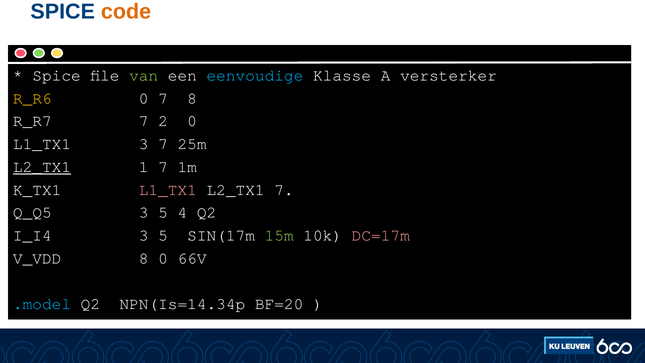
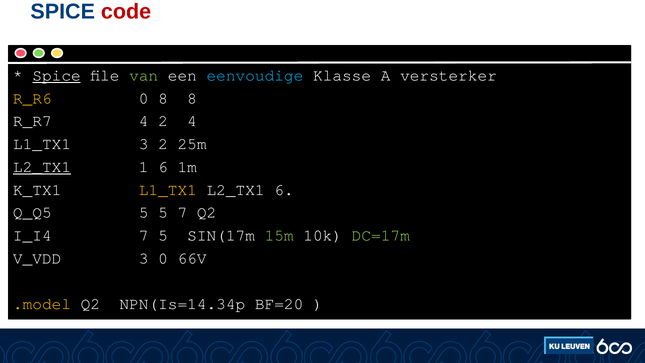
code colour: orange -> red
Spice at (57, 75) underline: none -> present
0 7: 7 -> 8
R_R7 7: 7 -> 4
2 0: 0 -> 4
3 7: 7 -> 2
1 7: 7 -> 6
L1_TX1 at (168, 190) colour: pink -> yellow
L2_TX1 7: 7 -> 6
Q_Q5 3: 3 -> 5
5 4: 4 -> 7
I_I4 3: 3 -> 7
DC=17m colour: pink -> light green
V_VDD 8: 8 -> 3
.model colour: light blue -> yellow
